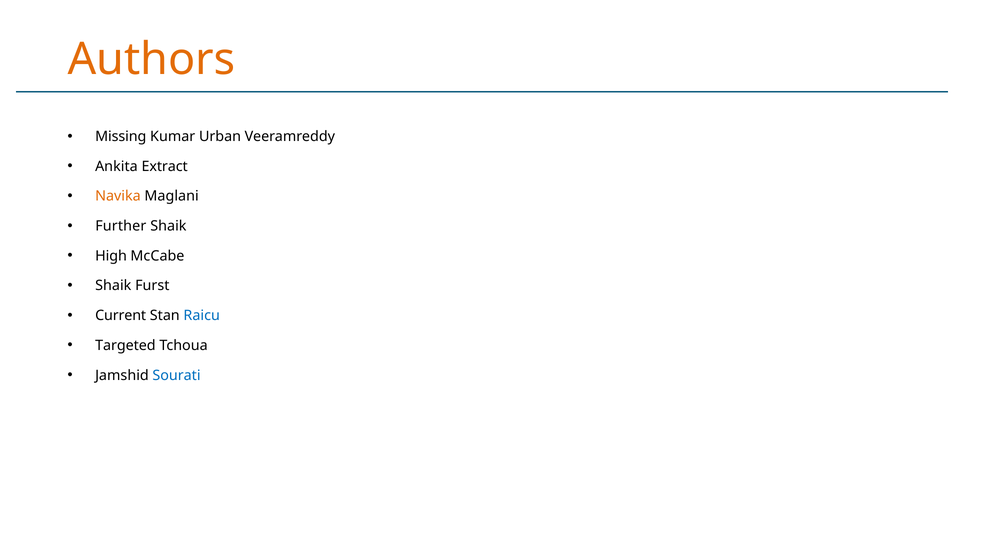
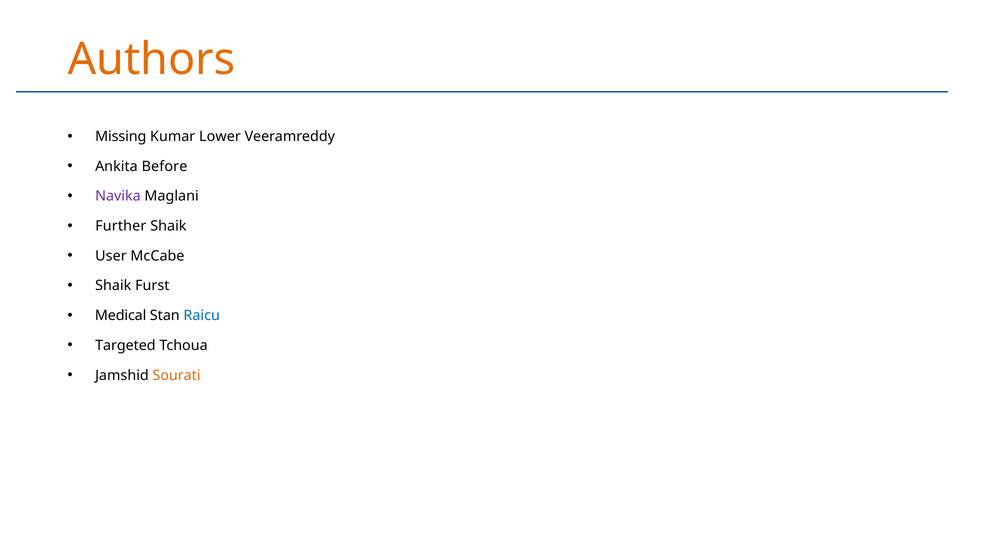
Urban: Urban -> Lower
Extract: Extract -> Before
Navika colour: orange -> purple
High: High -> User
Current: Current -> Medical
Sourati colour: blue -> orange
